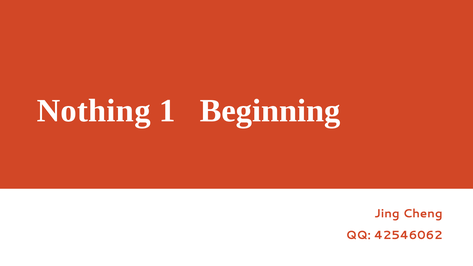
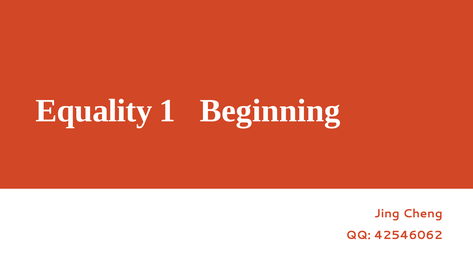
Nothing: Nothing -> Equality
